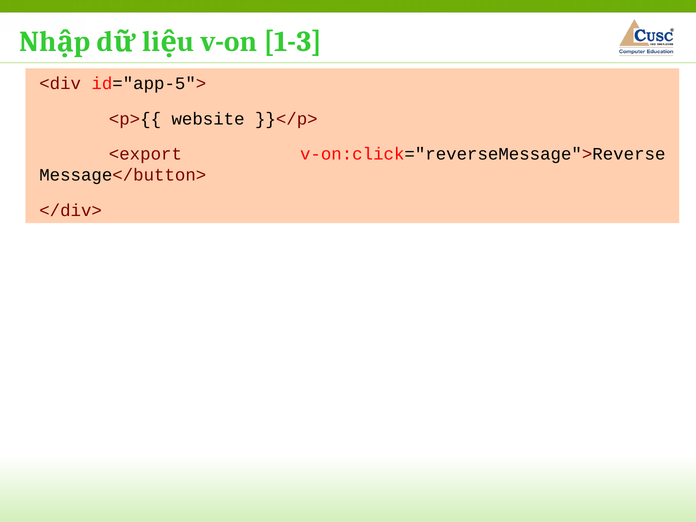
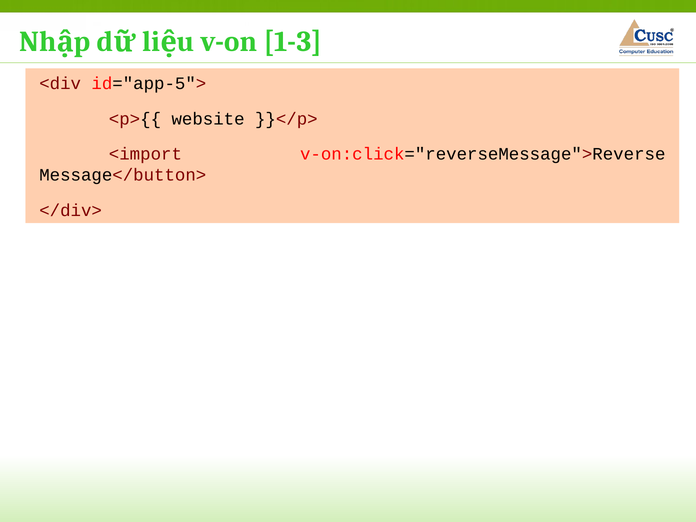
<export: <export -> <import
